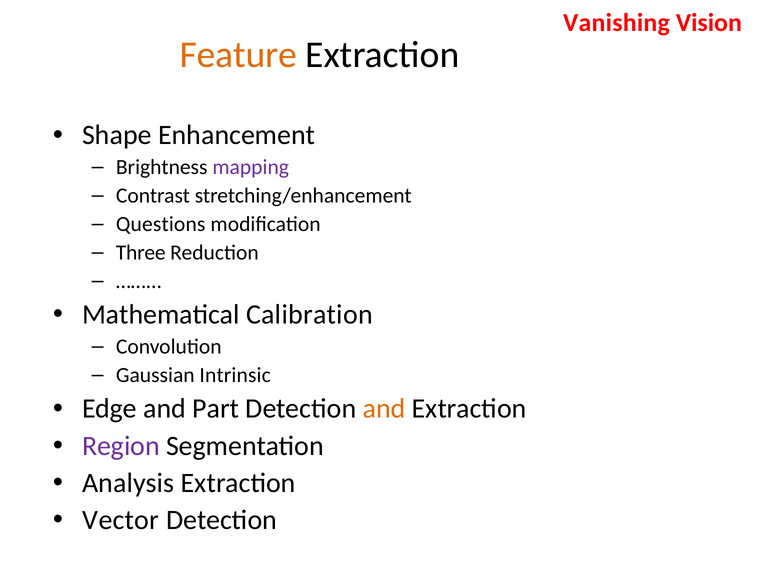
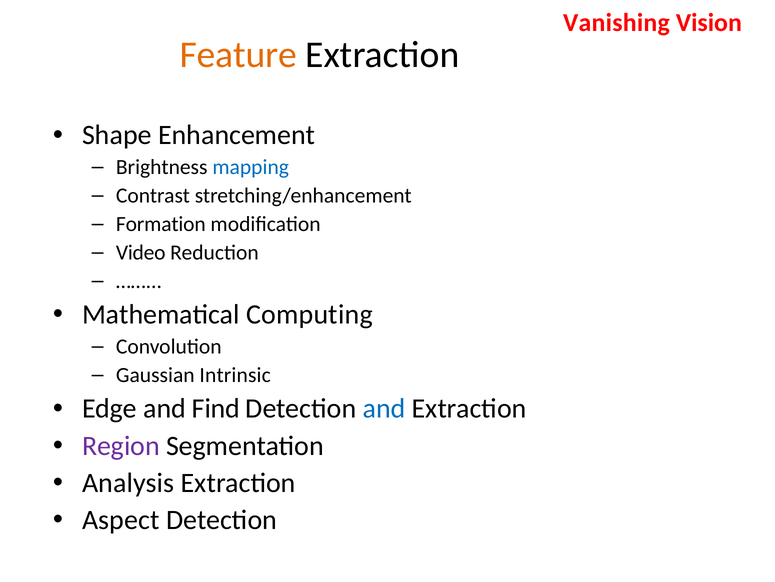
mapping colour: purple -> blue
Questions: Questions -> Formation
Three: Three -> Video
Calibration: Calibration -> Computing
Part: Part -> Find
and at (384, 408) colour: orange -> blue
Vector: Vector -> Aspect
